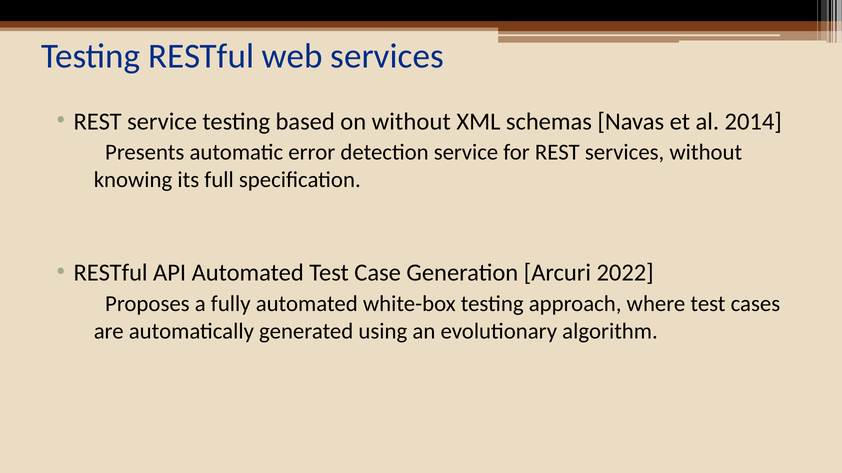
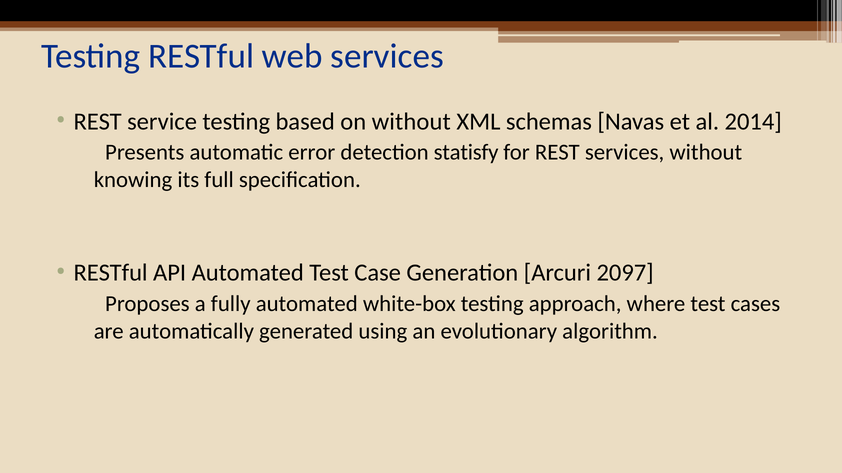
detection service: service -> statisfy
2022: 2022 -> 2097
